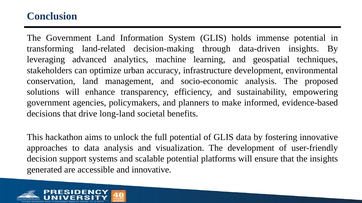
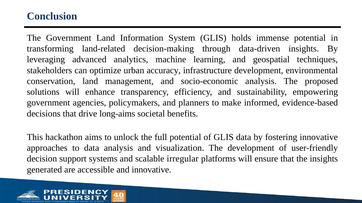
long-land: long-land -> long-aims
scalable potential: potential -> irregular
